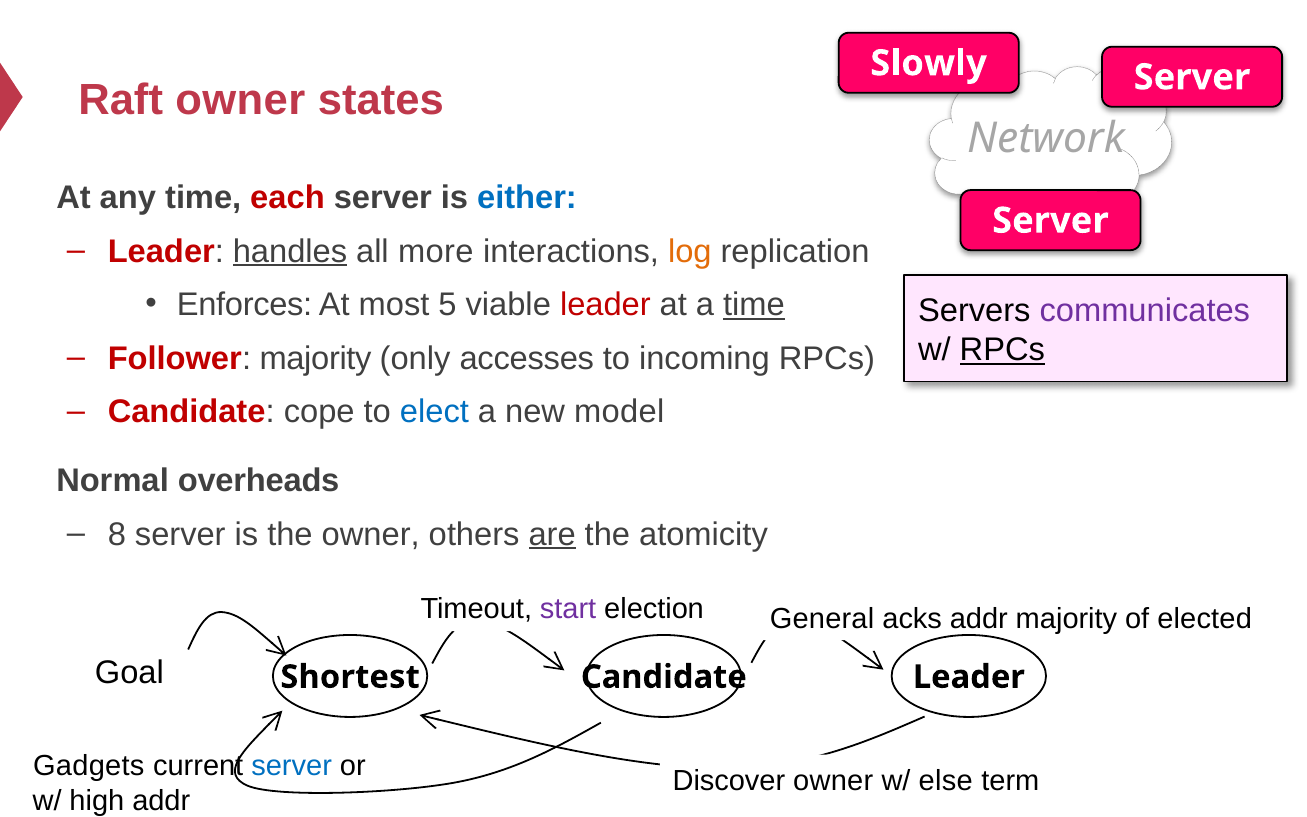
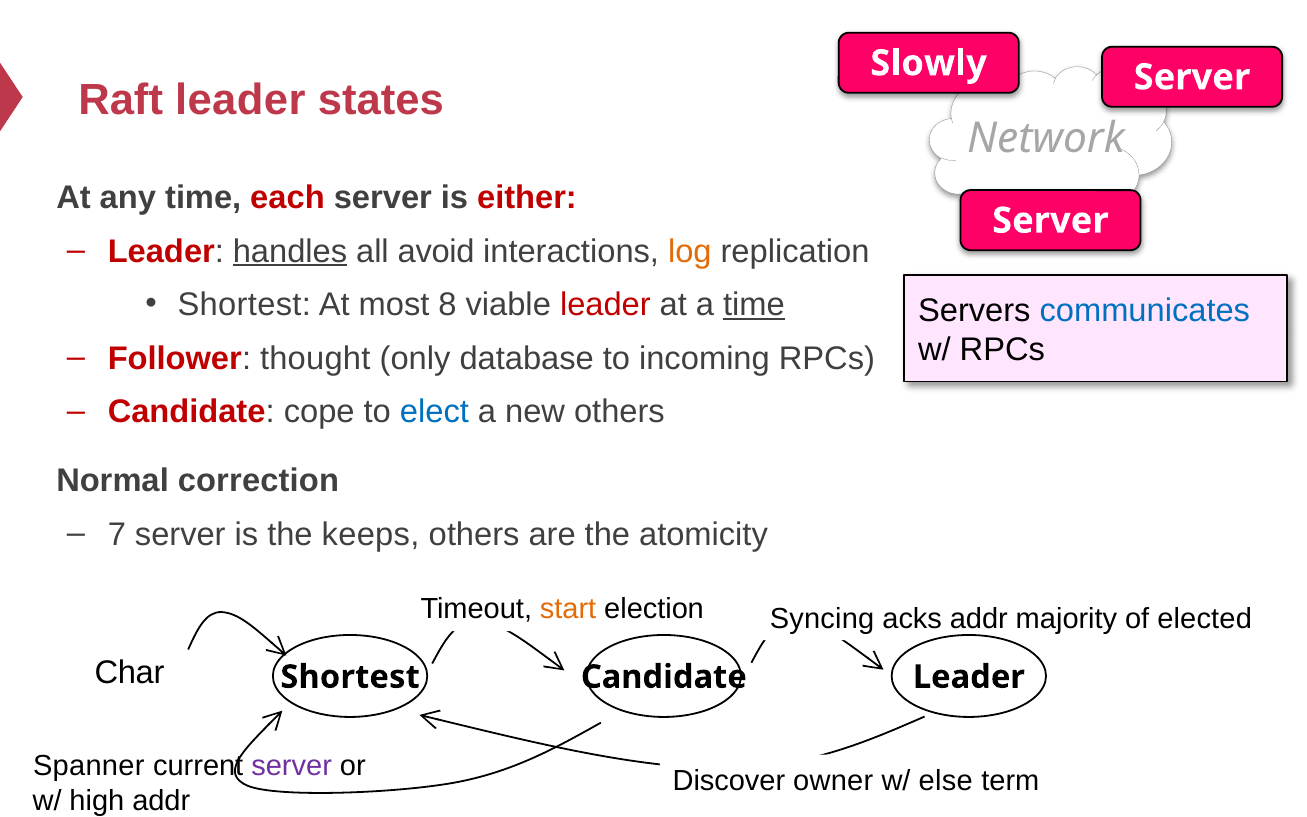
Raft owner: owner -> leader
either colour: blue -> red
more: more -> avoid
Enforces at (245, 305): Enforces -> Shortest
5: 5 -> 8
communicates colour: purple -> blue
RPCs at (1002, 350) underline: present -> none
Follower majority: majority -> thought
accesses: accesses -> database
new model: model -> others
overheads: overheads -> correction
8: 8 -> 7
the owner: owner -> keeps
are underline: present -> none
start colour: purple -> orange
General: General -> Syncing
Goal: Goal -> Char
Gadgets: Gadgets -> Spanner
server at (292, 766) colour: blue -> purple
